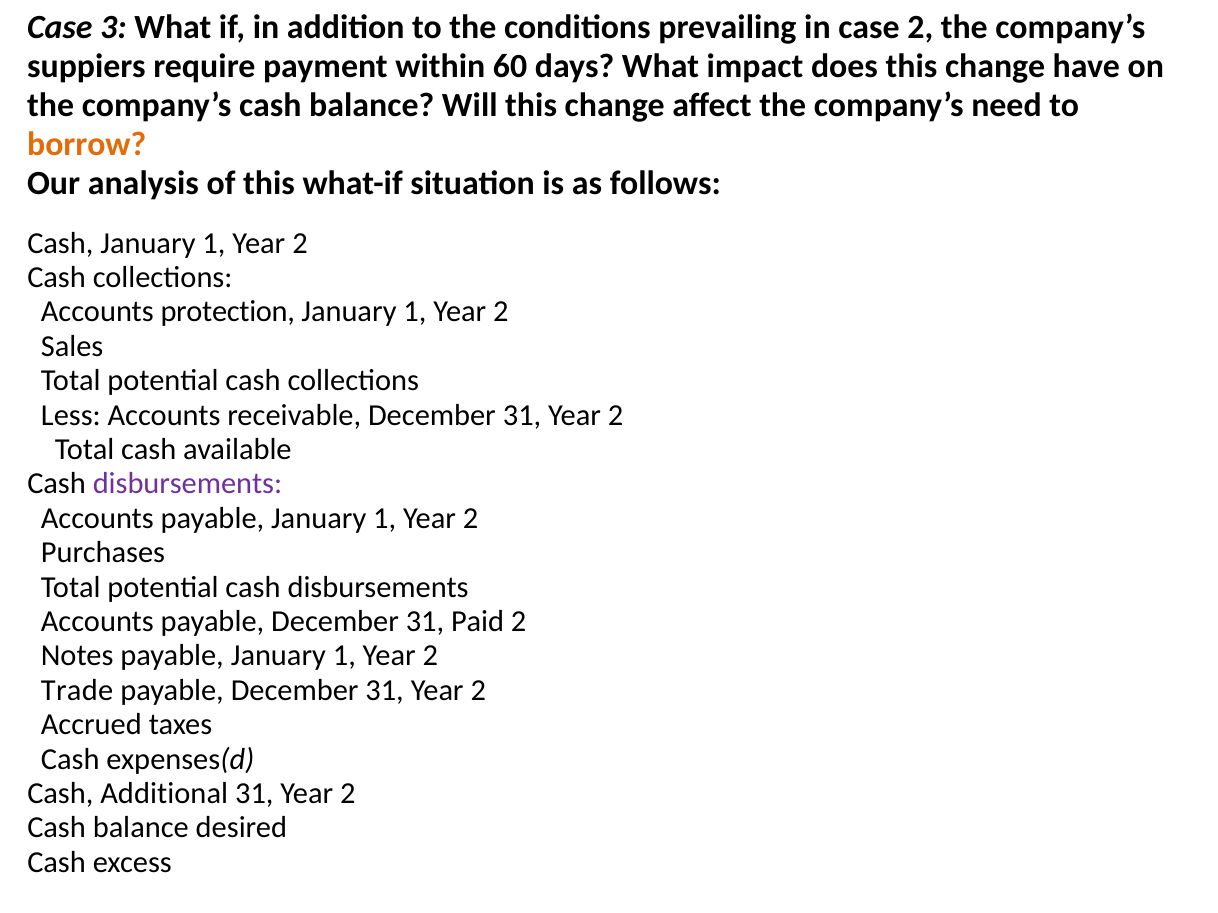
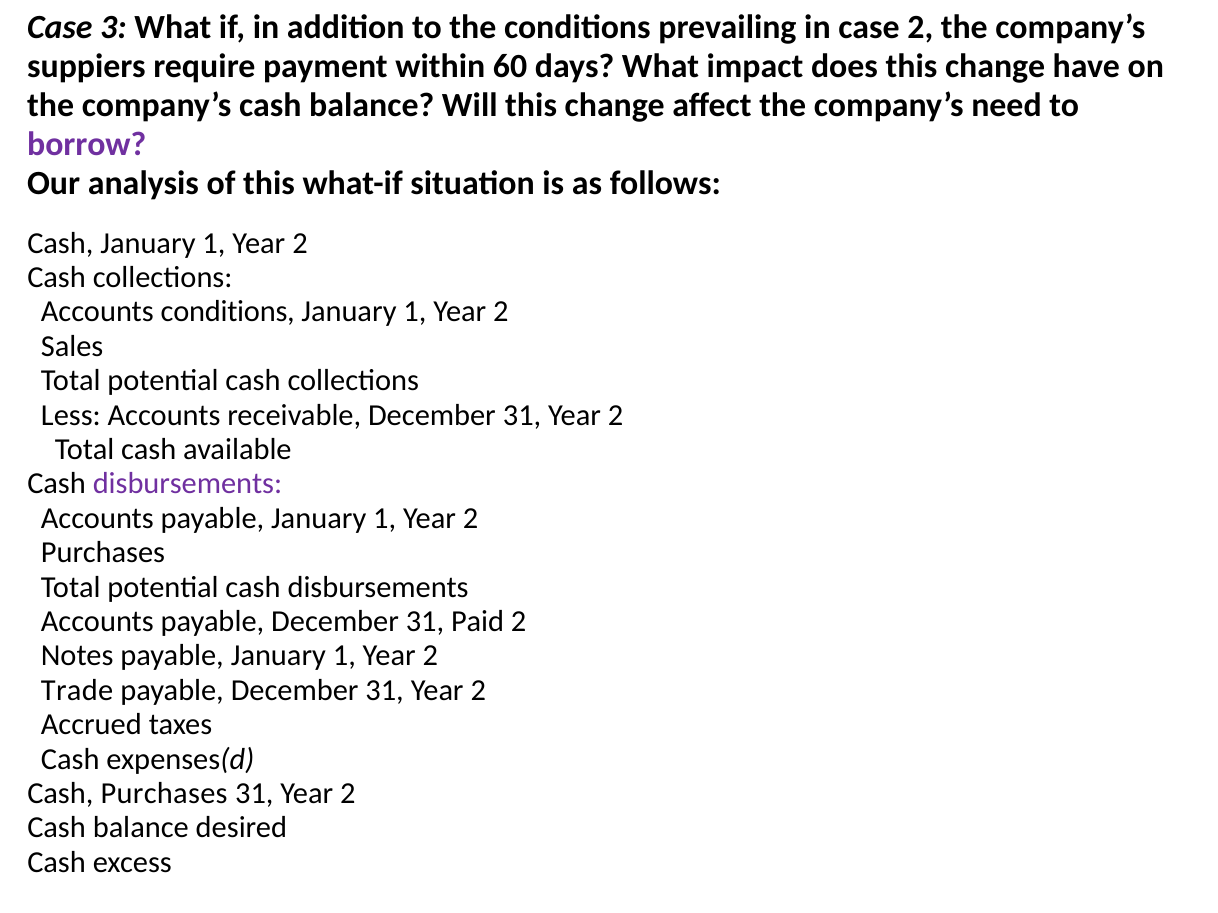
borrow colour: orange -> purple
Accounts protection: protection -> conditions
Cash Additional: Additional -> Purchases
